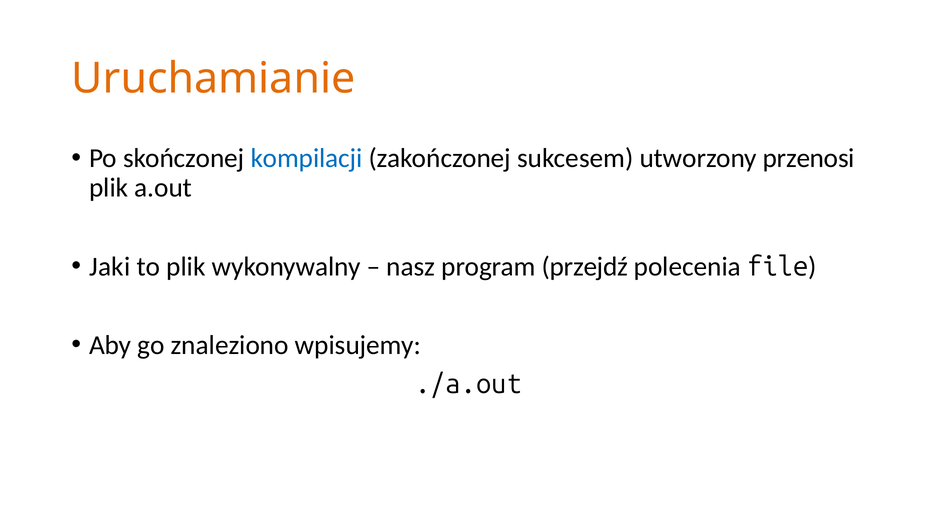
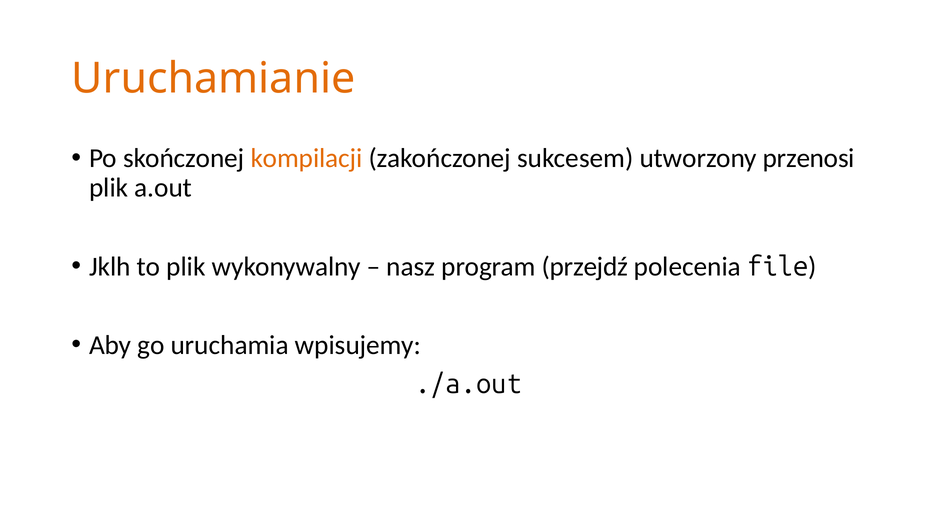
kompilacji colour: blue -> orange
Jaki: Jaki -> Jklh
znaleziono: znaleziono -> uruchamia
